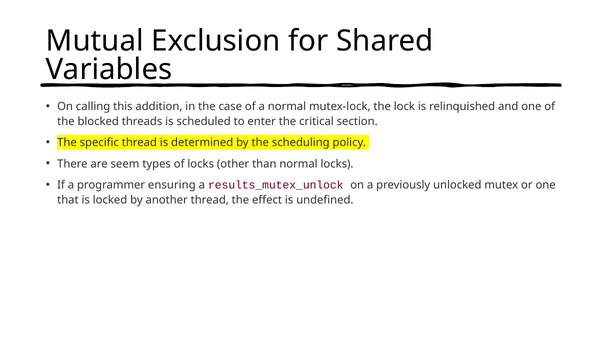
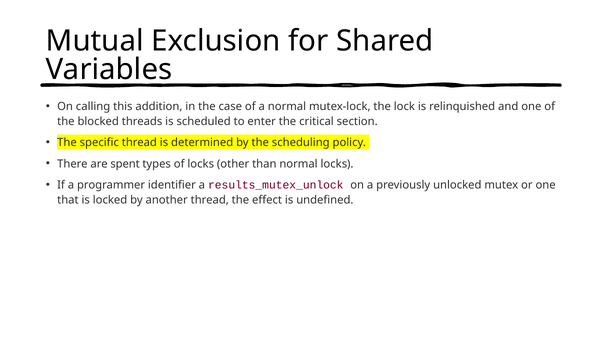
seem: seem -> spent
ensuring: ensuring -> identifier
